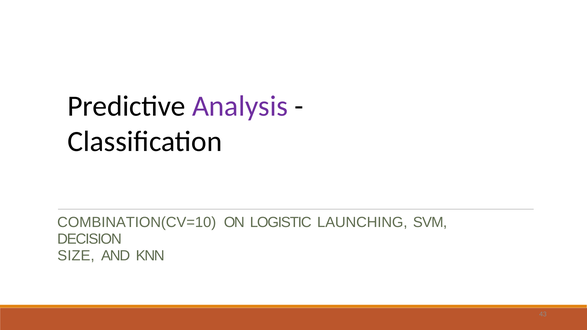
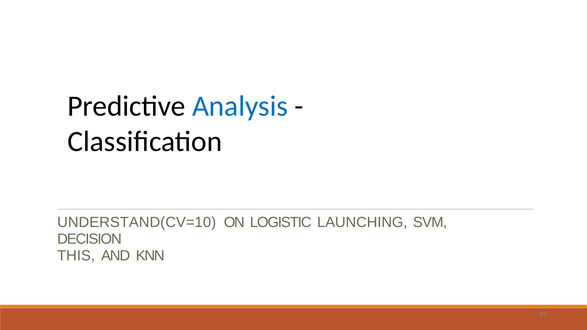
Analysis colour: purple -> blue
COMBINATION(CV=10: COMBINATION(CV=10 -> UNDERSTAND(CV=10
SIZE: SIZE -> THIS
